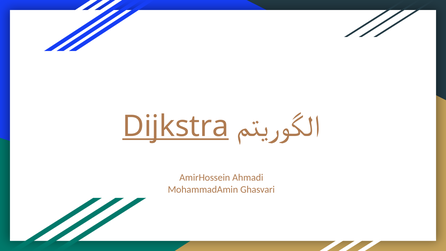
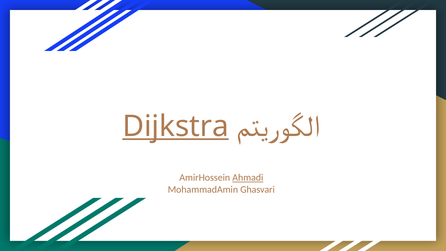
Ahmadi underline: none -> present
